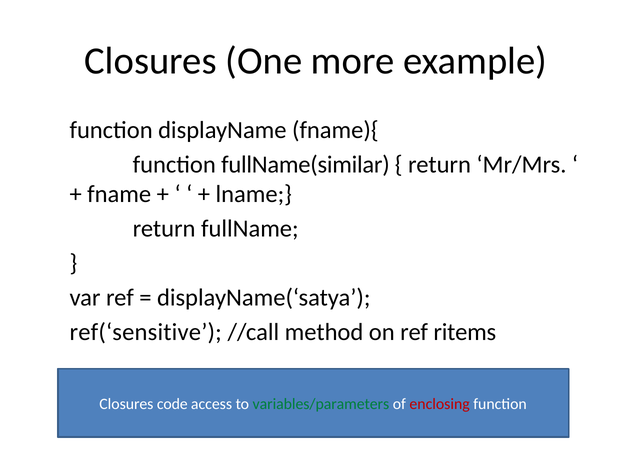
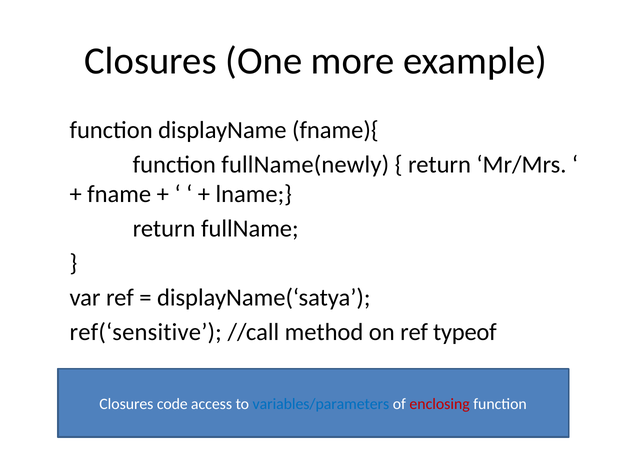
fullName(similar: fullName(similar -> fullName(newly
ritems: ritems -> typeof
variables/parameters colour: green -> blue
